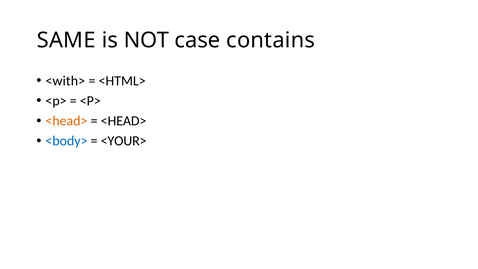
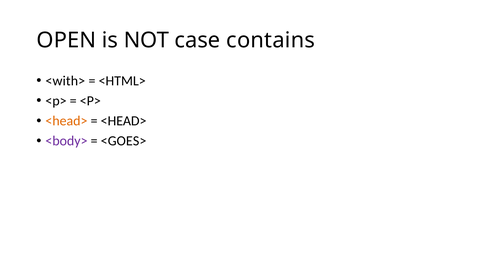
SAME: SAME -> OPEN
<body> colour: blue -> purple
<YOUR>: <YOUR> -> <GOES>
